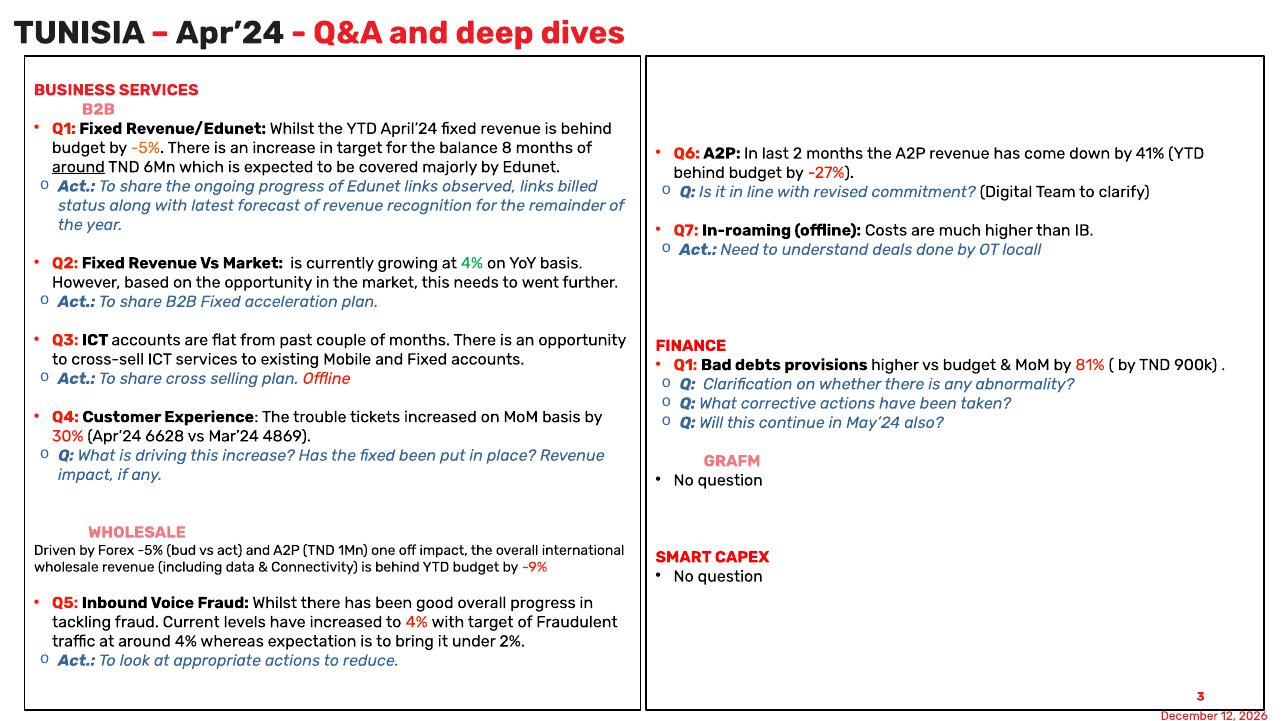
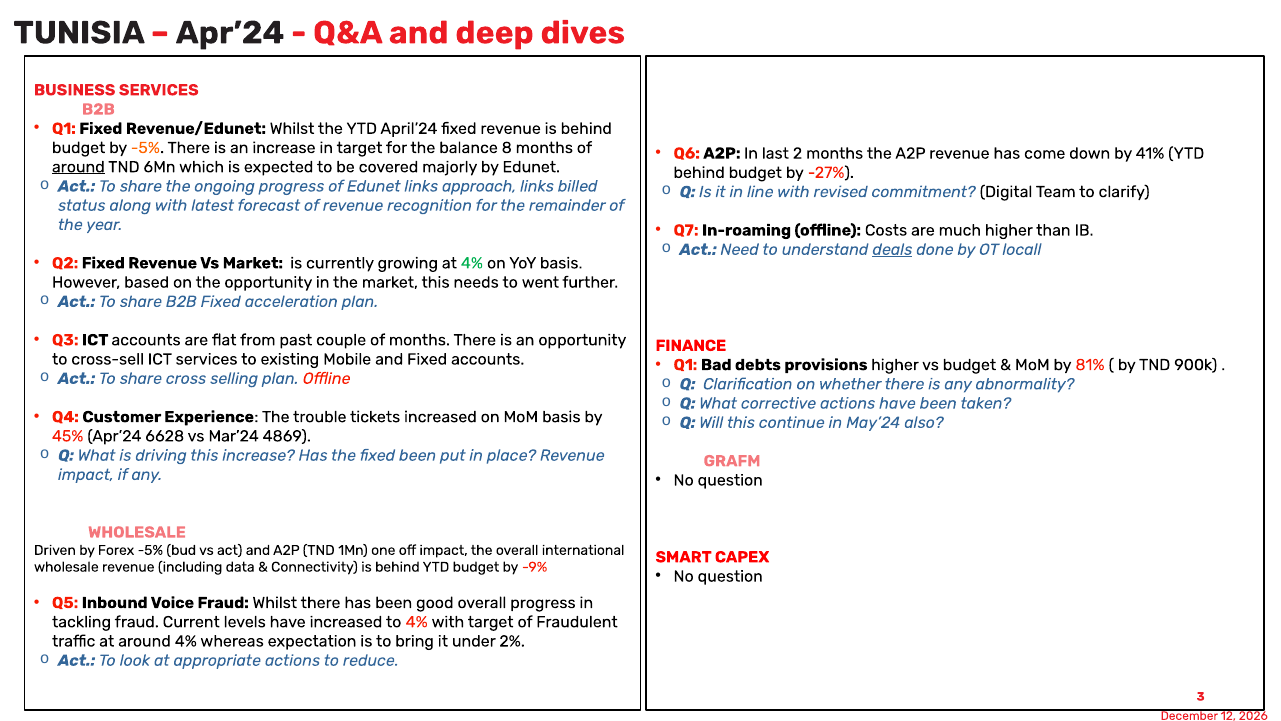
observed: observed -> approach
deals underline: none -> present
30%: 30% -> 45%
